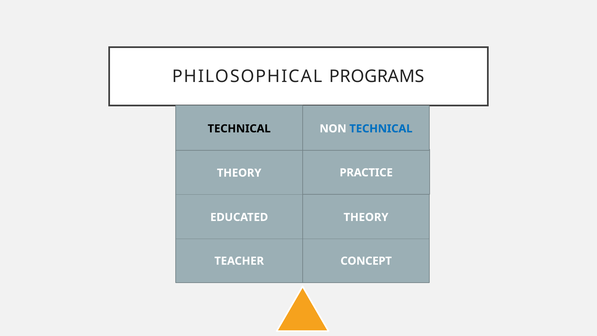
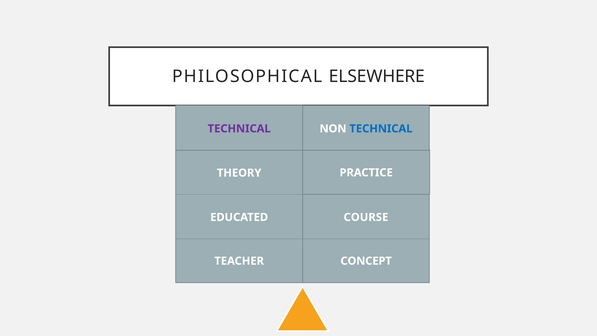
PROGRAMS: PROGRAMS -> ELSEWHERE
TECHNICAL at (239, 129) colour: black -> purple
EDUCATED THEORY: THEORY -> COURSE
